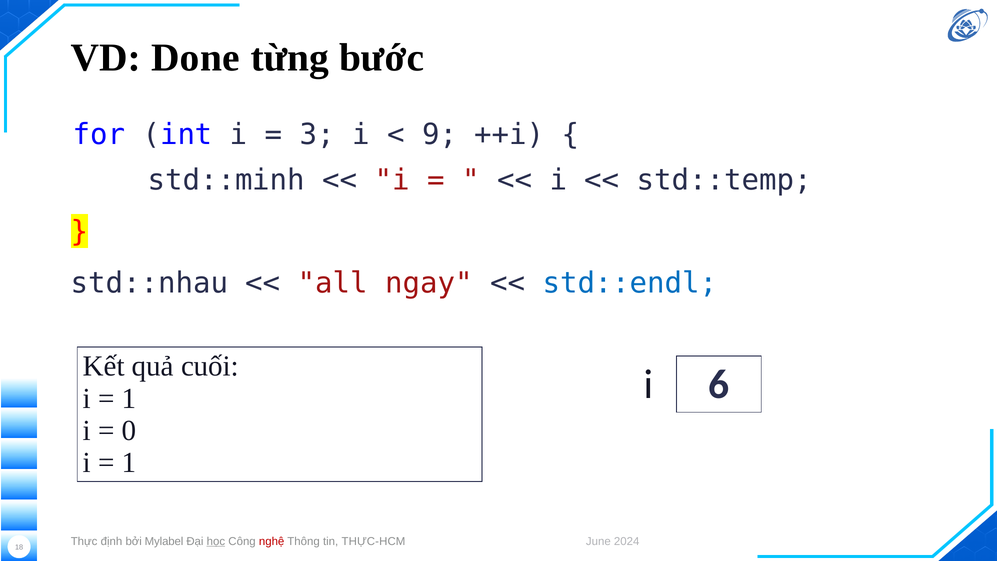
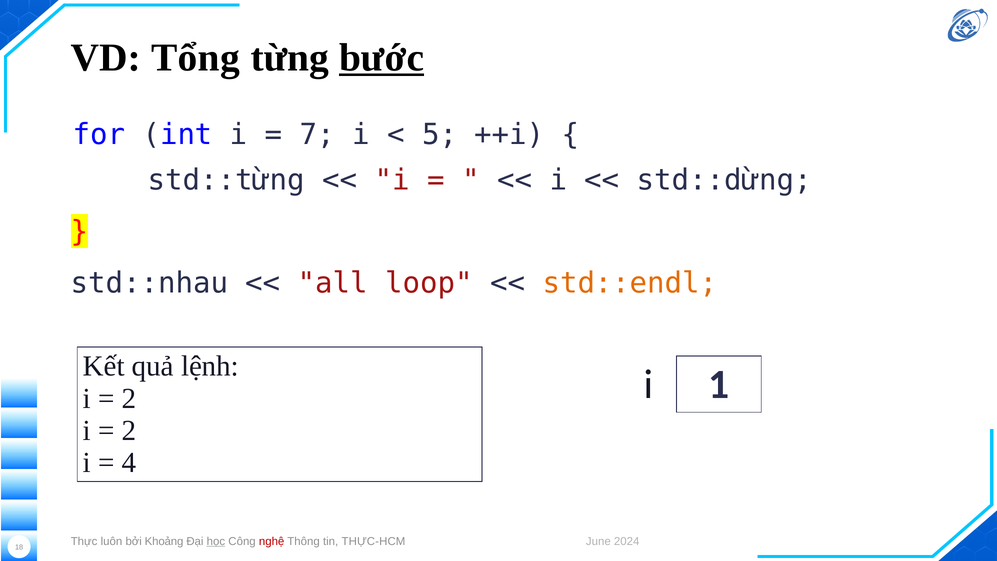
Done: Done -> Tổng
bước underline: none -> present
3: 3 -> 7
9: 9 -> 5
std::minh: std::minh -> std::từng
std::temp: std::temp -> std::dừng
ngay: ngay -> loop
std::endl colour: blue -> orange
cuối: cuối -> lệnh
6: 6 -> 1
1 at (129, 398): 1 -> 2
0 at (129, 431): 0 -> 2
1 at (129, 463): 1 -> 4
định: định -> luôn
Mylabel: Mylabel -> Khoảng
